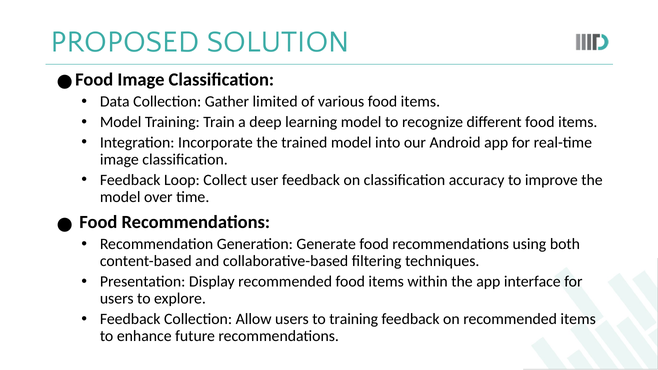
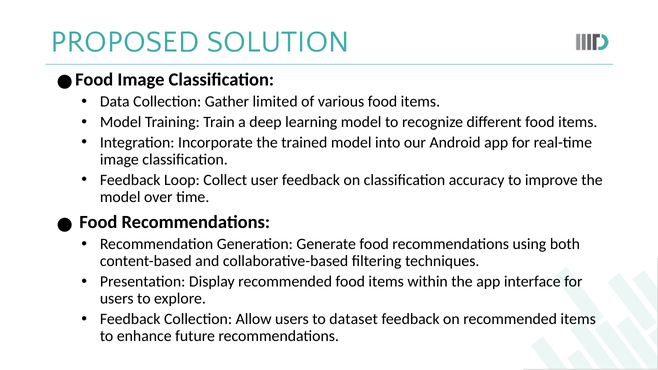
to training: training -> dataset
